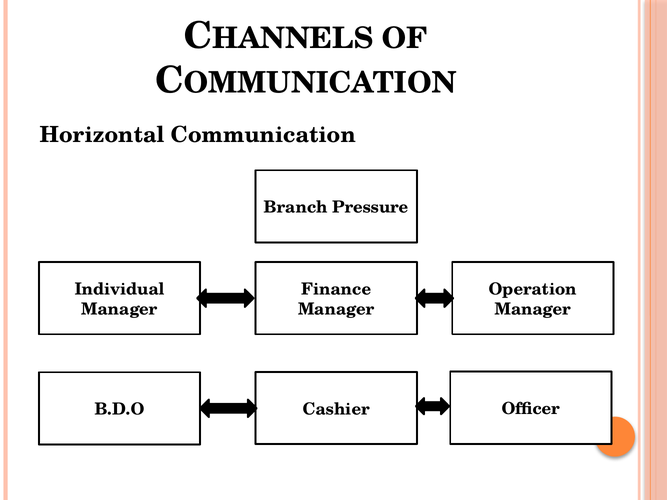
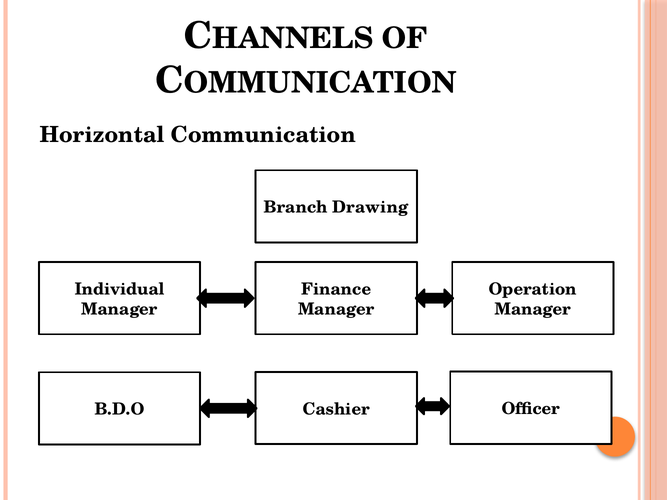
Pressure: Pressure -> Drawing
